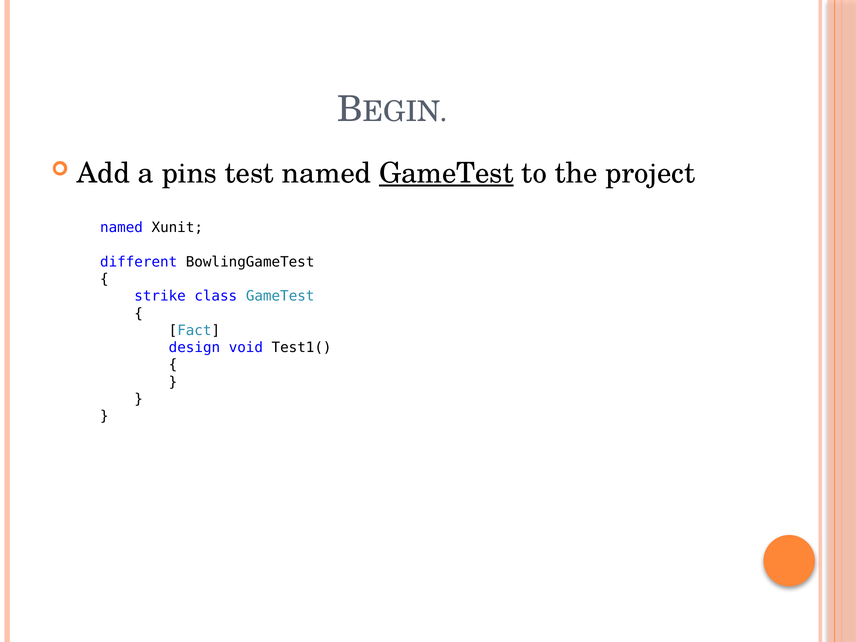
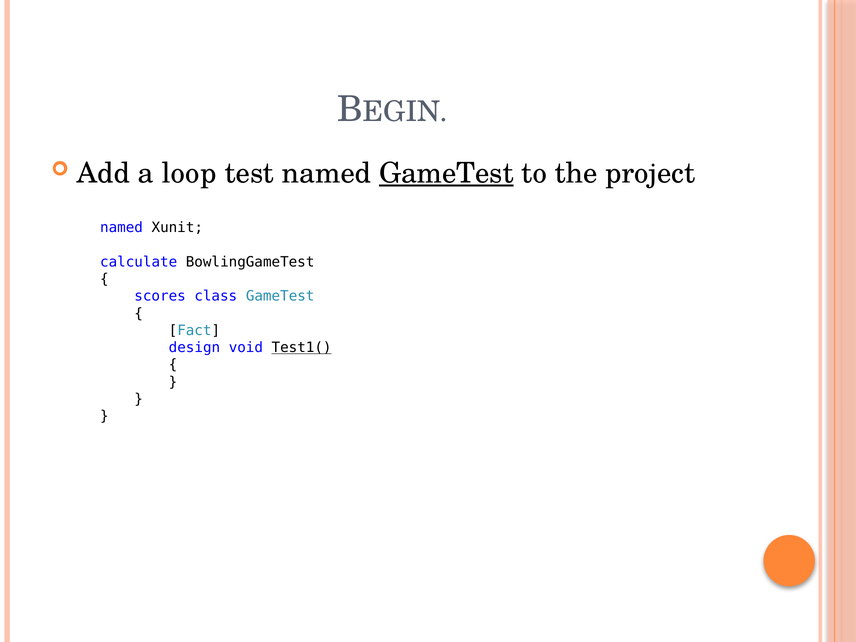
pins: pins -> loop
different: different -> calculate
strike: strike -> scores
Test1( underline: none -> present
